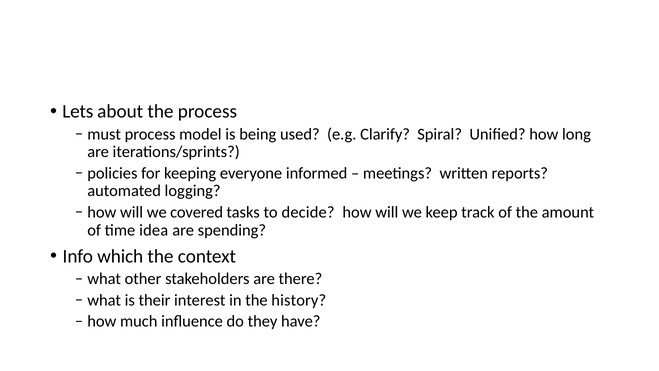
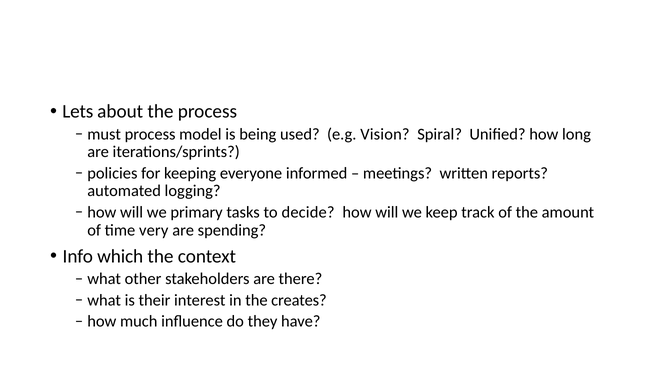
Clarify: Clarify -> Vision
covered: covered -> primary
idea: idea -> very
history: history -> creates
